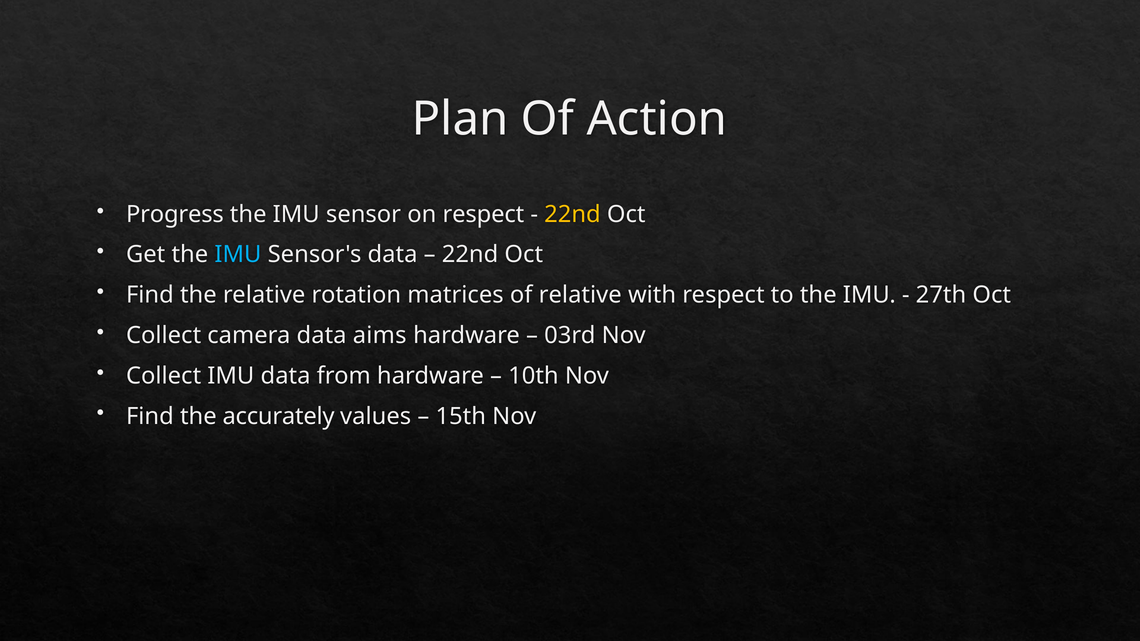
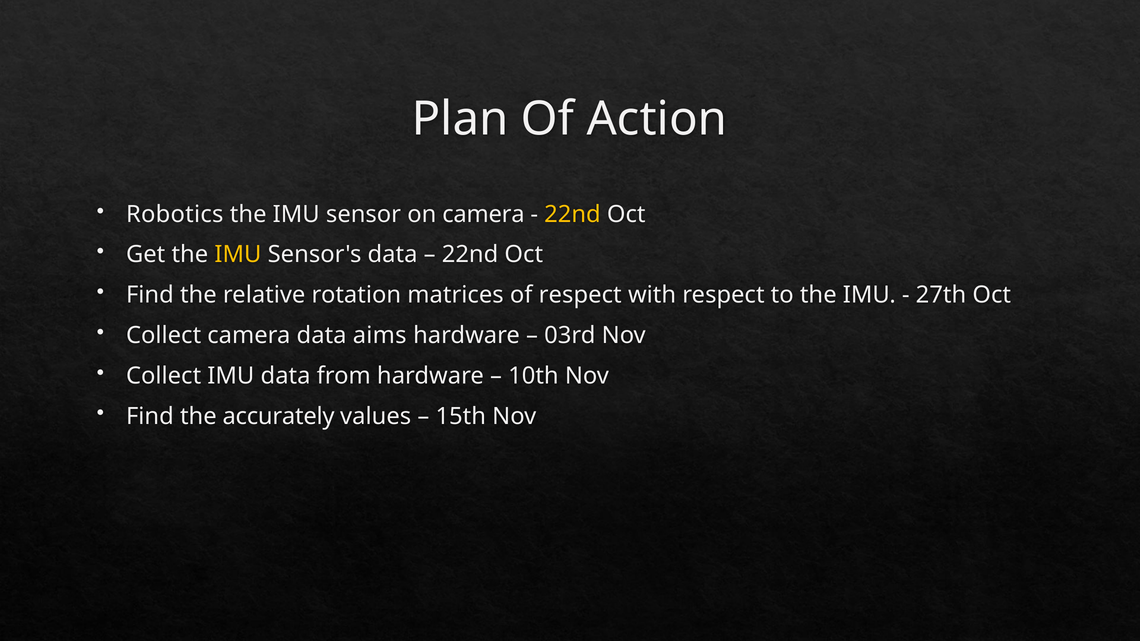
Progress: Progress -> Robotics
on respect: respect -> camera
IMU at (238, 255) colour: light blue -> yellow
of relative: relative -> respect
